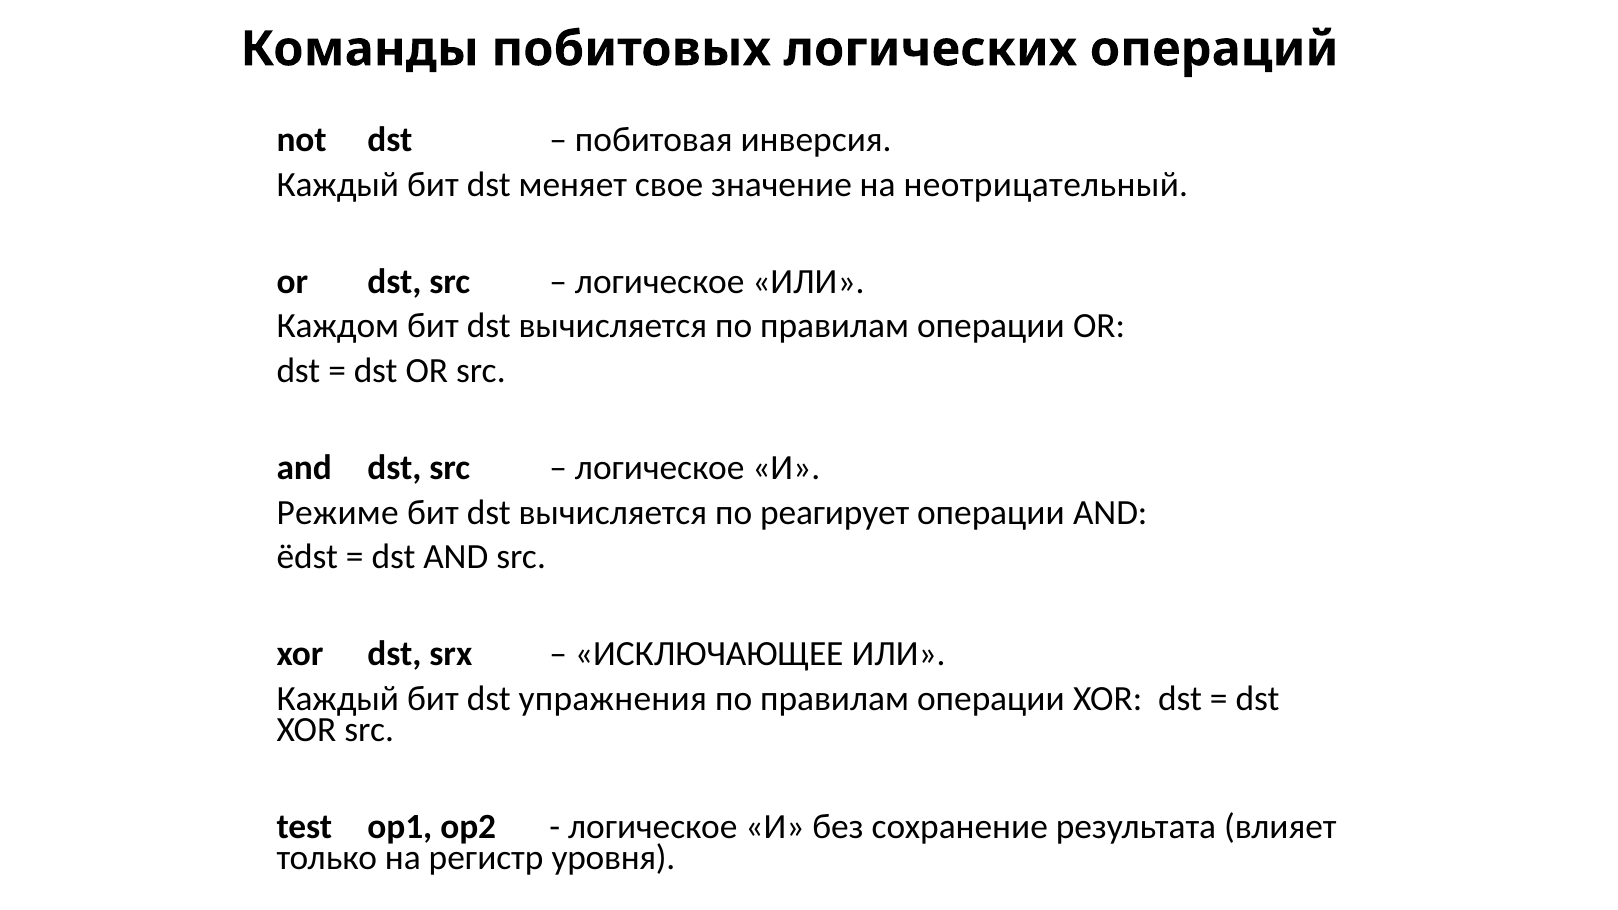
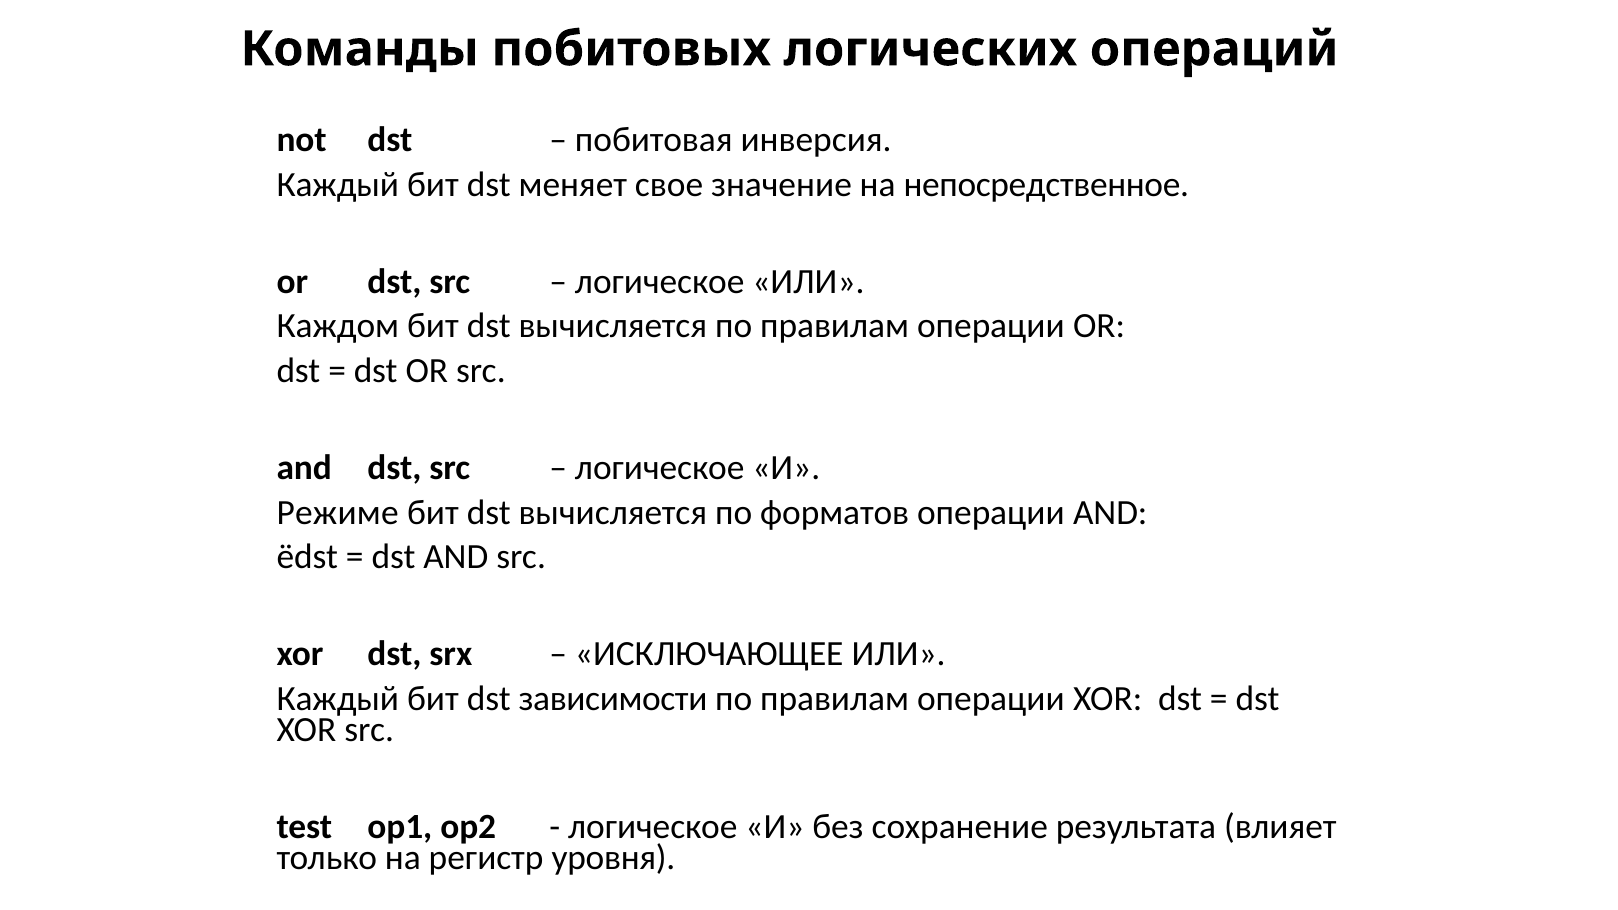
неотрицательный: неотрицательный -> непосредственное
реагирует: реагирует -> форматов
упражнения: упражнения -> зависимости
